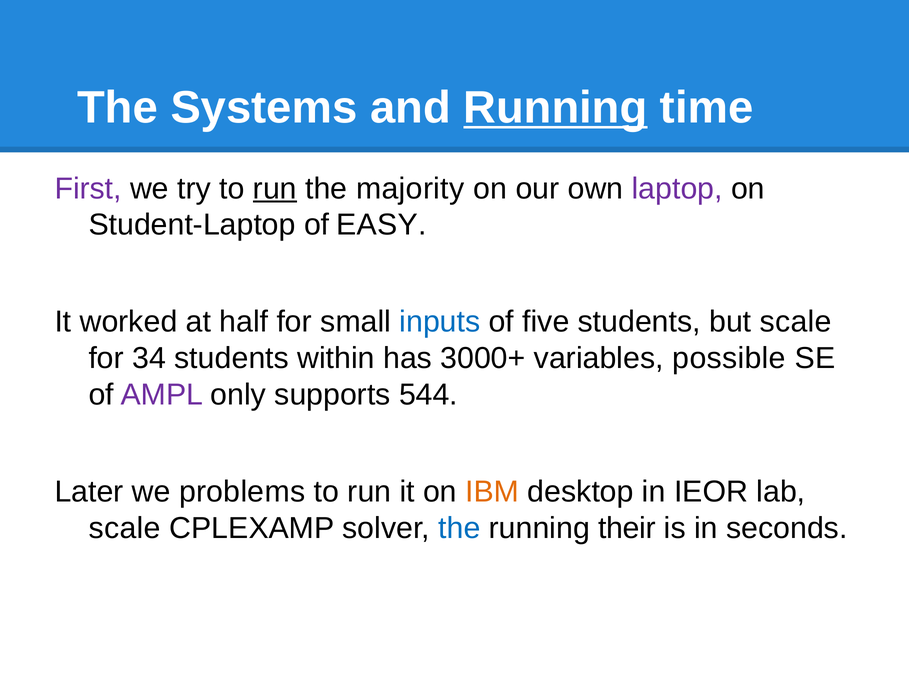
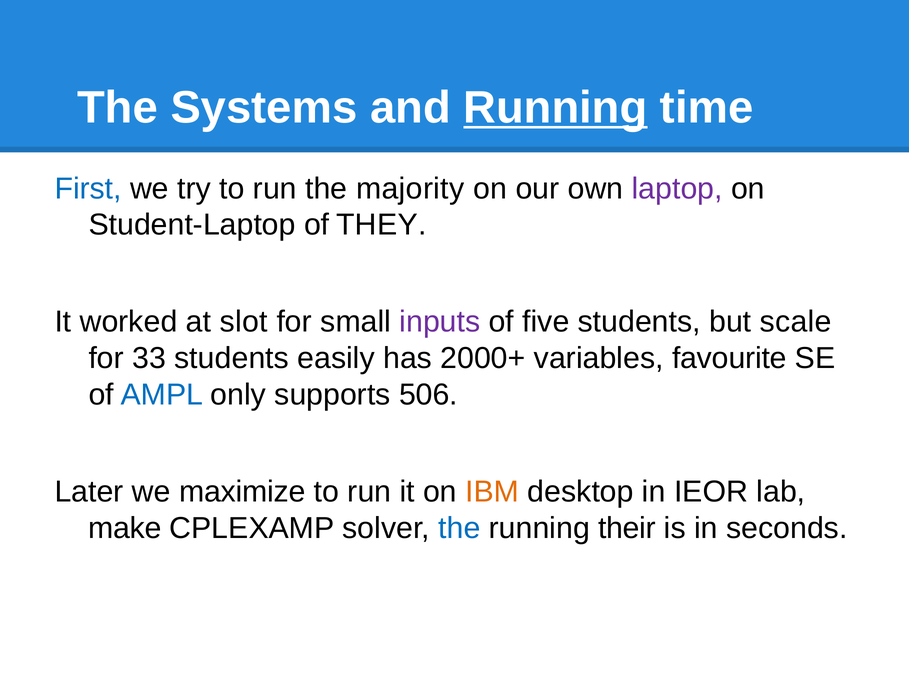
First colour: purple -> blue
run at (275, 188) underline: present -> none
EASY: EASY -> THEY
half: half -> slot
inputs colour: blue -> purple
34: 34 -> 33
within: within -> easily
3000+: 3000+ -> 2000+
possible: possible -> favourite
AMPL colour: purple -> blue
544: 544 -> 506
problems: problems -> maximize
scale at (125, 528): scale -> make
